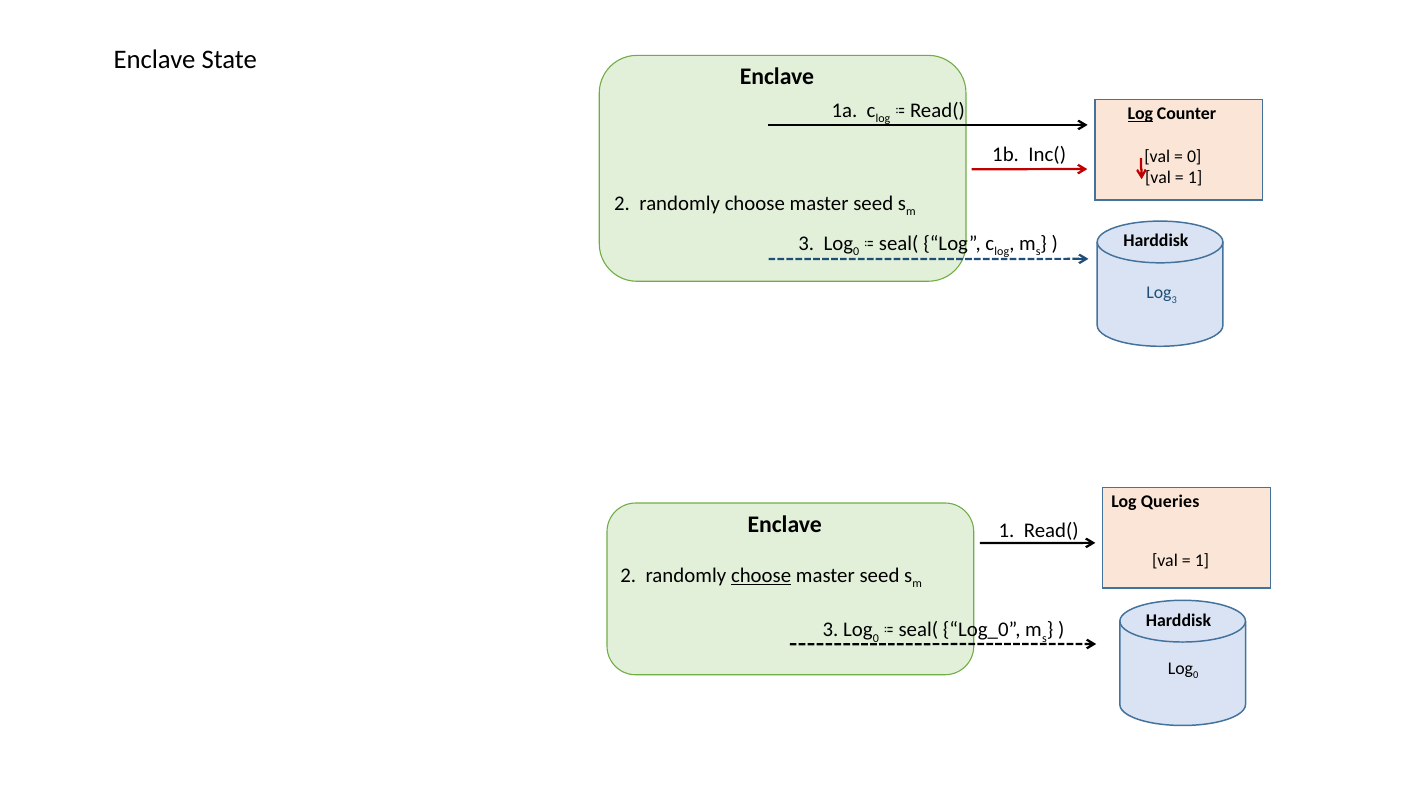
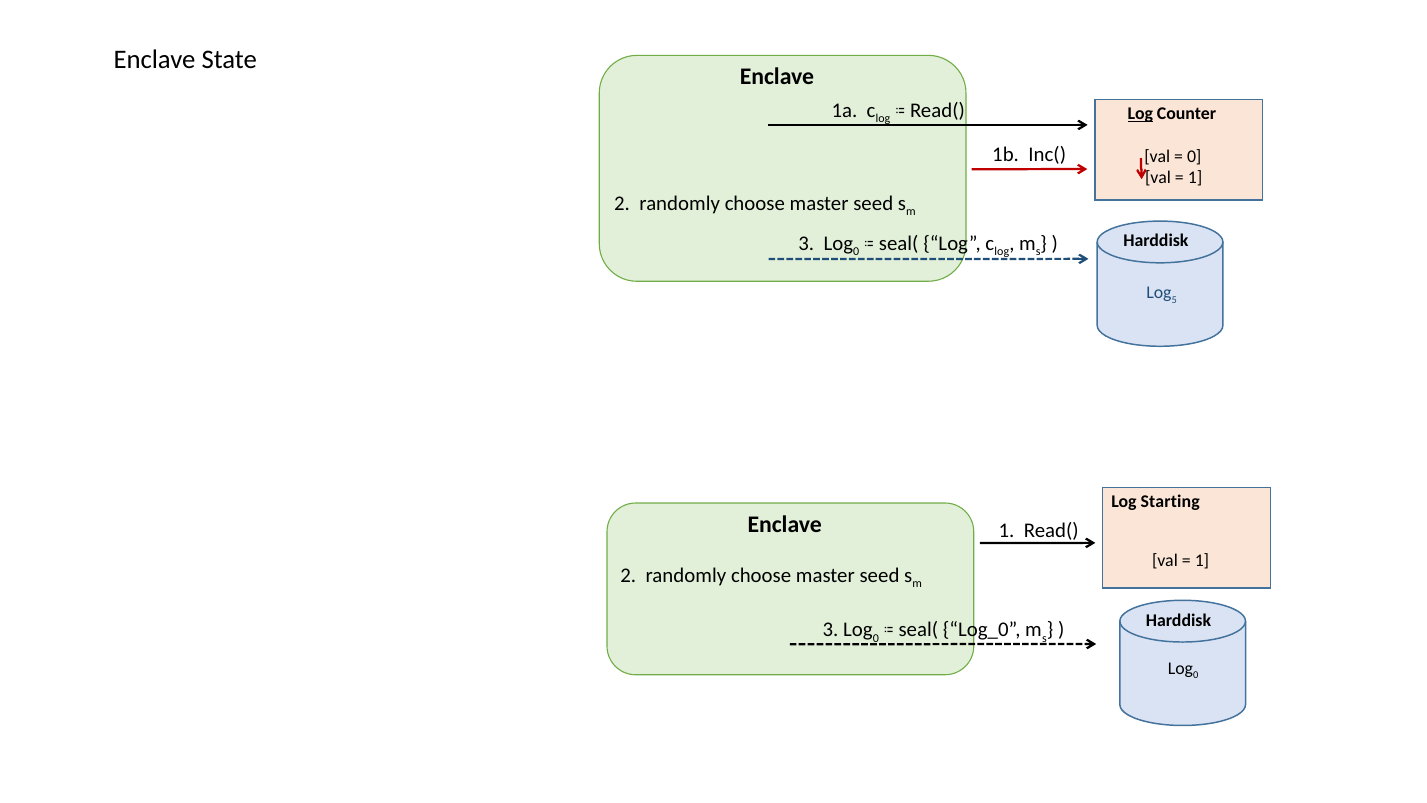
Log 3: 3 -> 5
Queries: Queries -> Starting
choose at (761, 576) underline: present -> none
